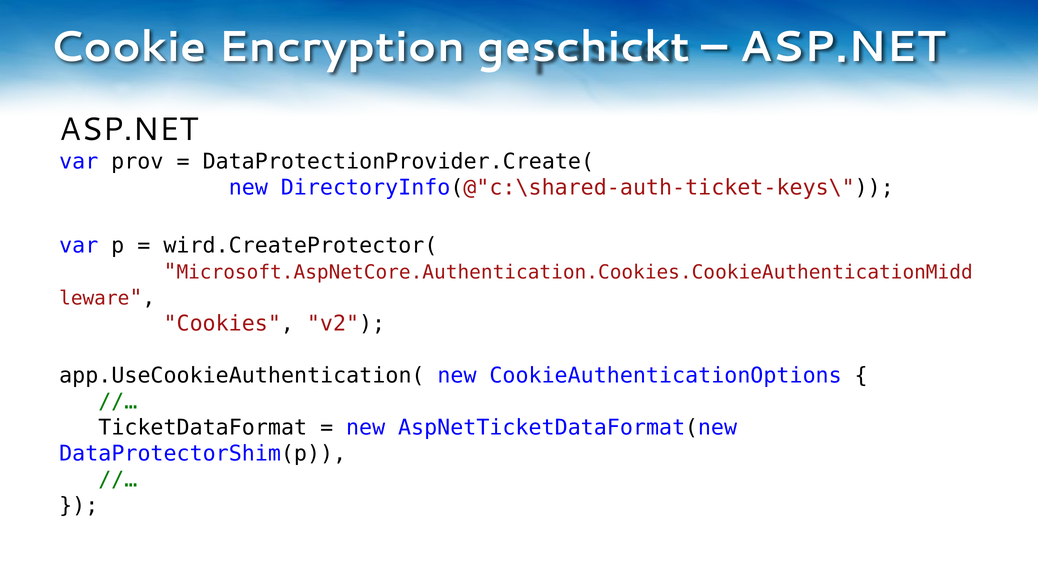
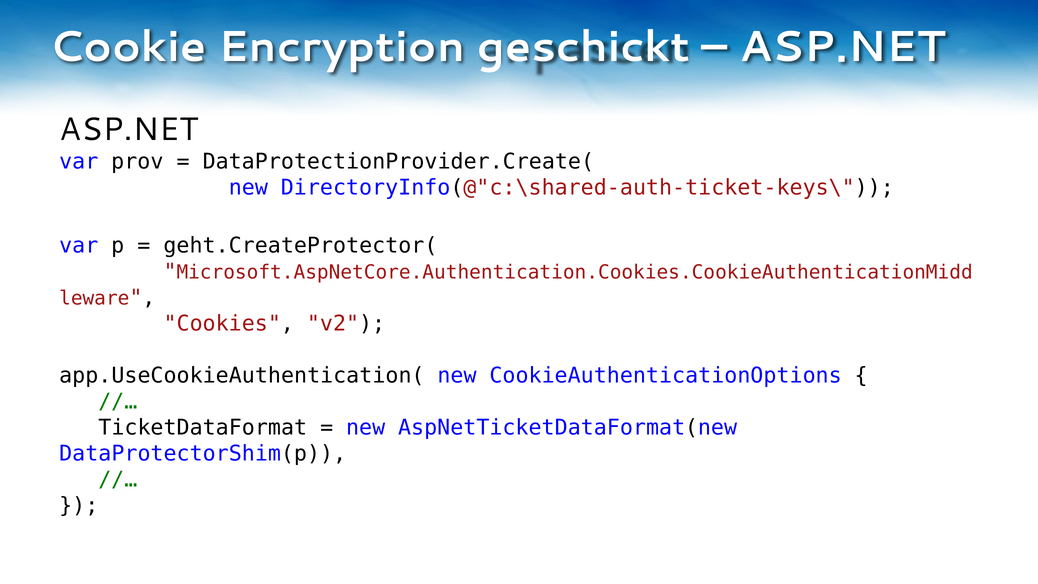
wird.CreateProtector(: wird.CreateProtector( -> geht.CreateProtector(
